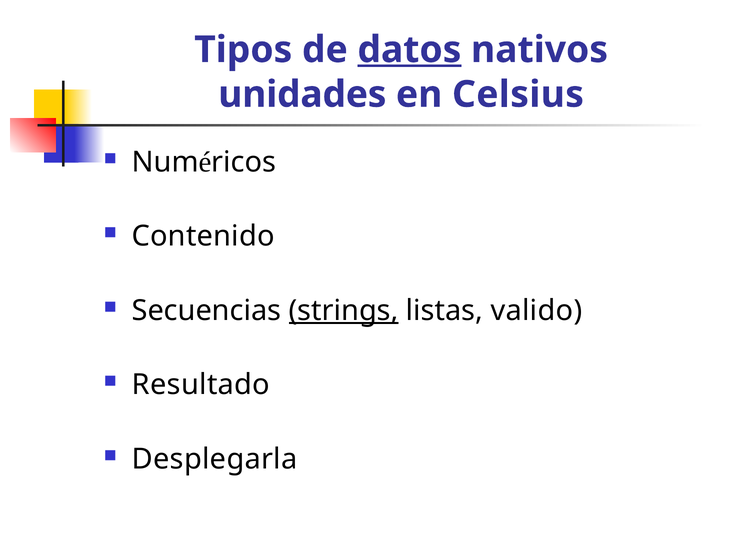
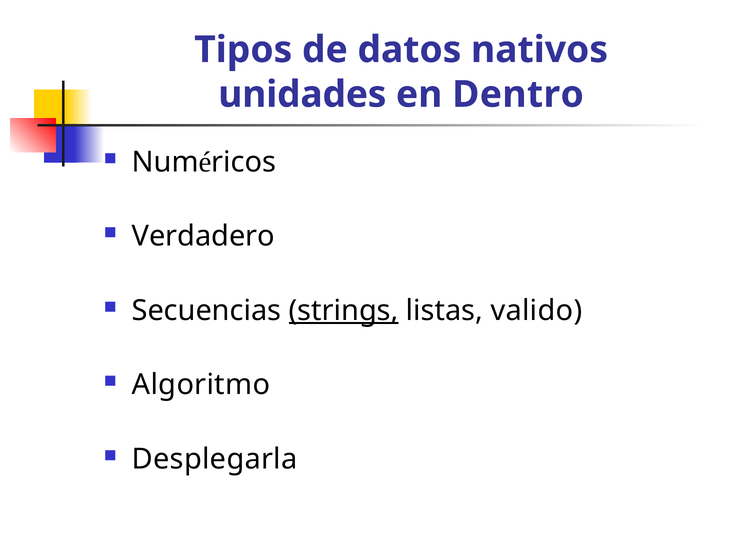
datos underline: present -> none
Celsius: Celsius -> Dentro
Contenido: Contenido -> Verdadero
Resultado: Resultado -> Algoritmo
